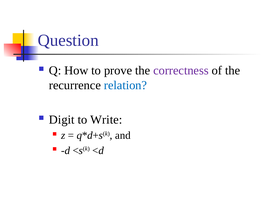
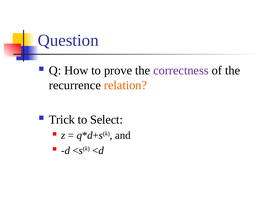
relation colour: blue -> orange
Digit: Digit -> Trick
Write: Write -> Select
